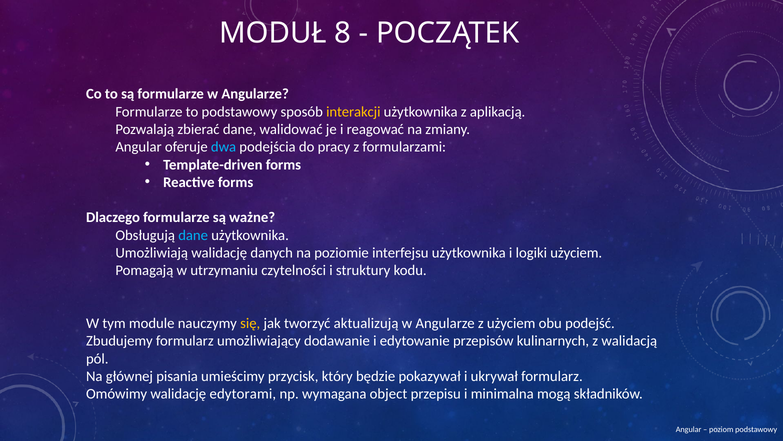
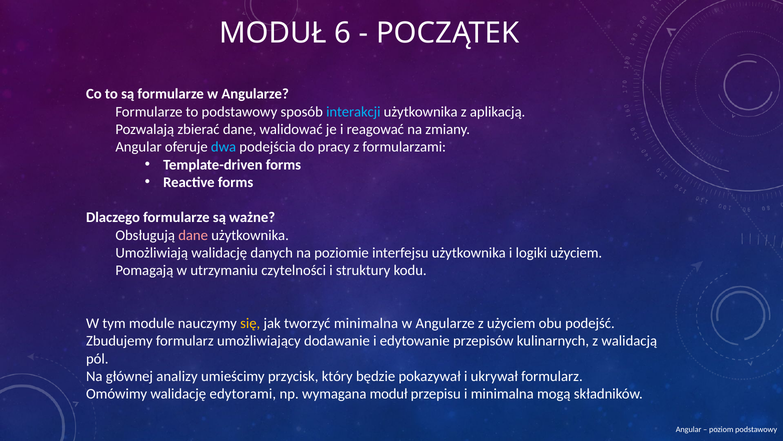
8: 8 -> 6
interakcji colour: yellow -> light blue
dane at (193, 235) colour: light blue -> pink
tworzyć aktualizują: aktualizują -> minimalna
pisania: pisania -> analizy
wymagana object: object -> moduł
